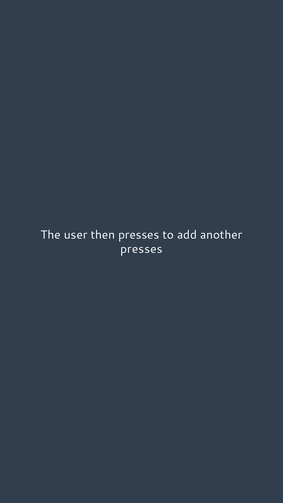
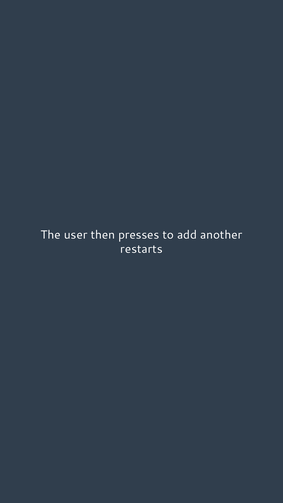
presses at (141, 249): presses -> restarts
